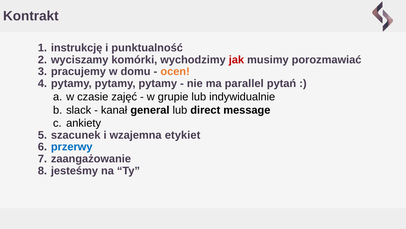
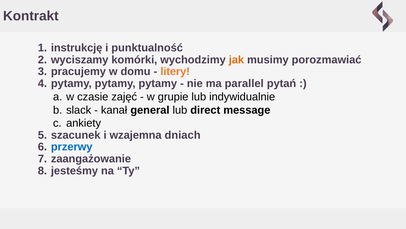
jak colour: red -> orange
ocen: ocen -> litery
etykiet: etykiet -> dniach
